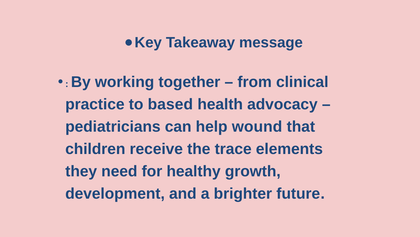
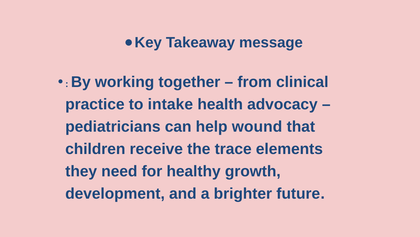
based: based -> intake
